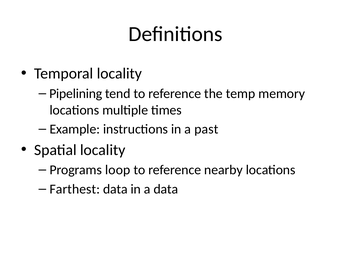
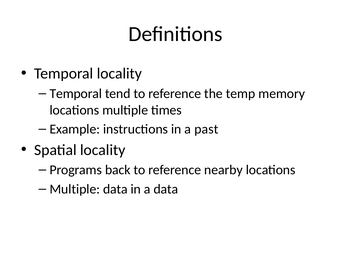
Pipelining at (76, 94): Pipelining -> Temporal
loop: loop -> back
Farthest at (75, 189): Farthest -> Multiple
